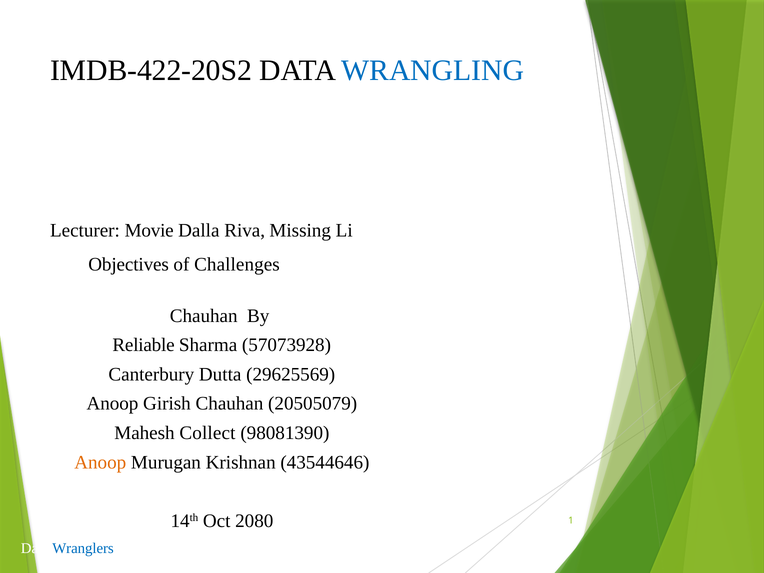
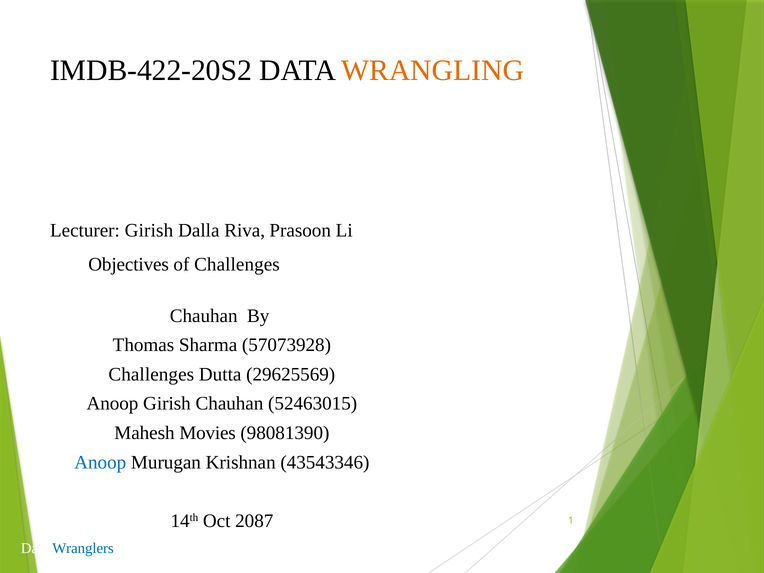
WRANGLING colour: blue -> orange
Lecturer Movie: Movie -> Girish
Missing: Missing -> Prasoon
Reliable: Reliable -> Thomas
Canterbury at (151, 374): Canterbury -> Challenges
20505079: 20505079 -> 52463015
Collect: Collect -> Movies
Anoop at (100, 462) colour: orange -> blue
43544646: 43544646 -> 43543346
2080: 2080 -> 2087
